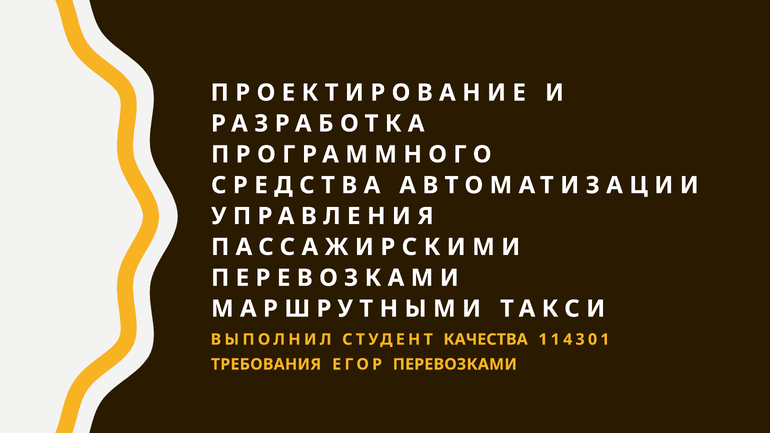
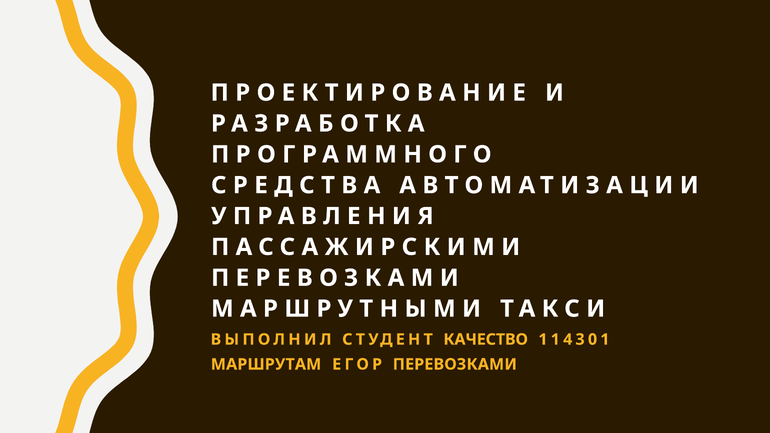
КАЧЕСТВА: КАЧЕСТВА -> КАЧЕСТВО
ТРЕБОВАНИЯ: ТРЕБОВАНИЯ -> МАРШРУТАМ
